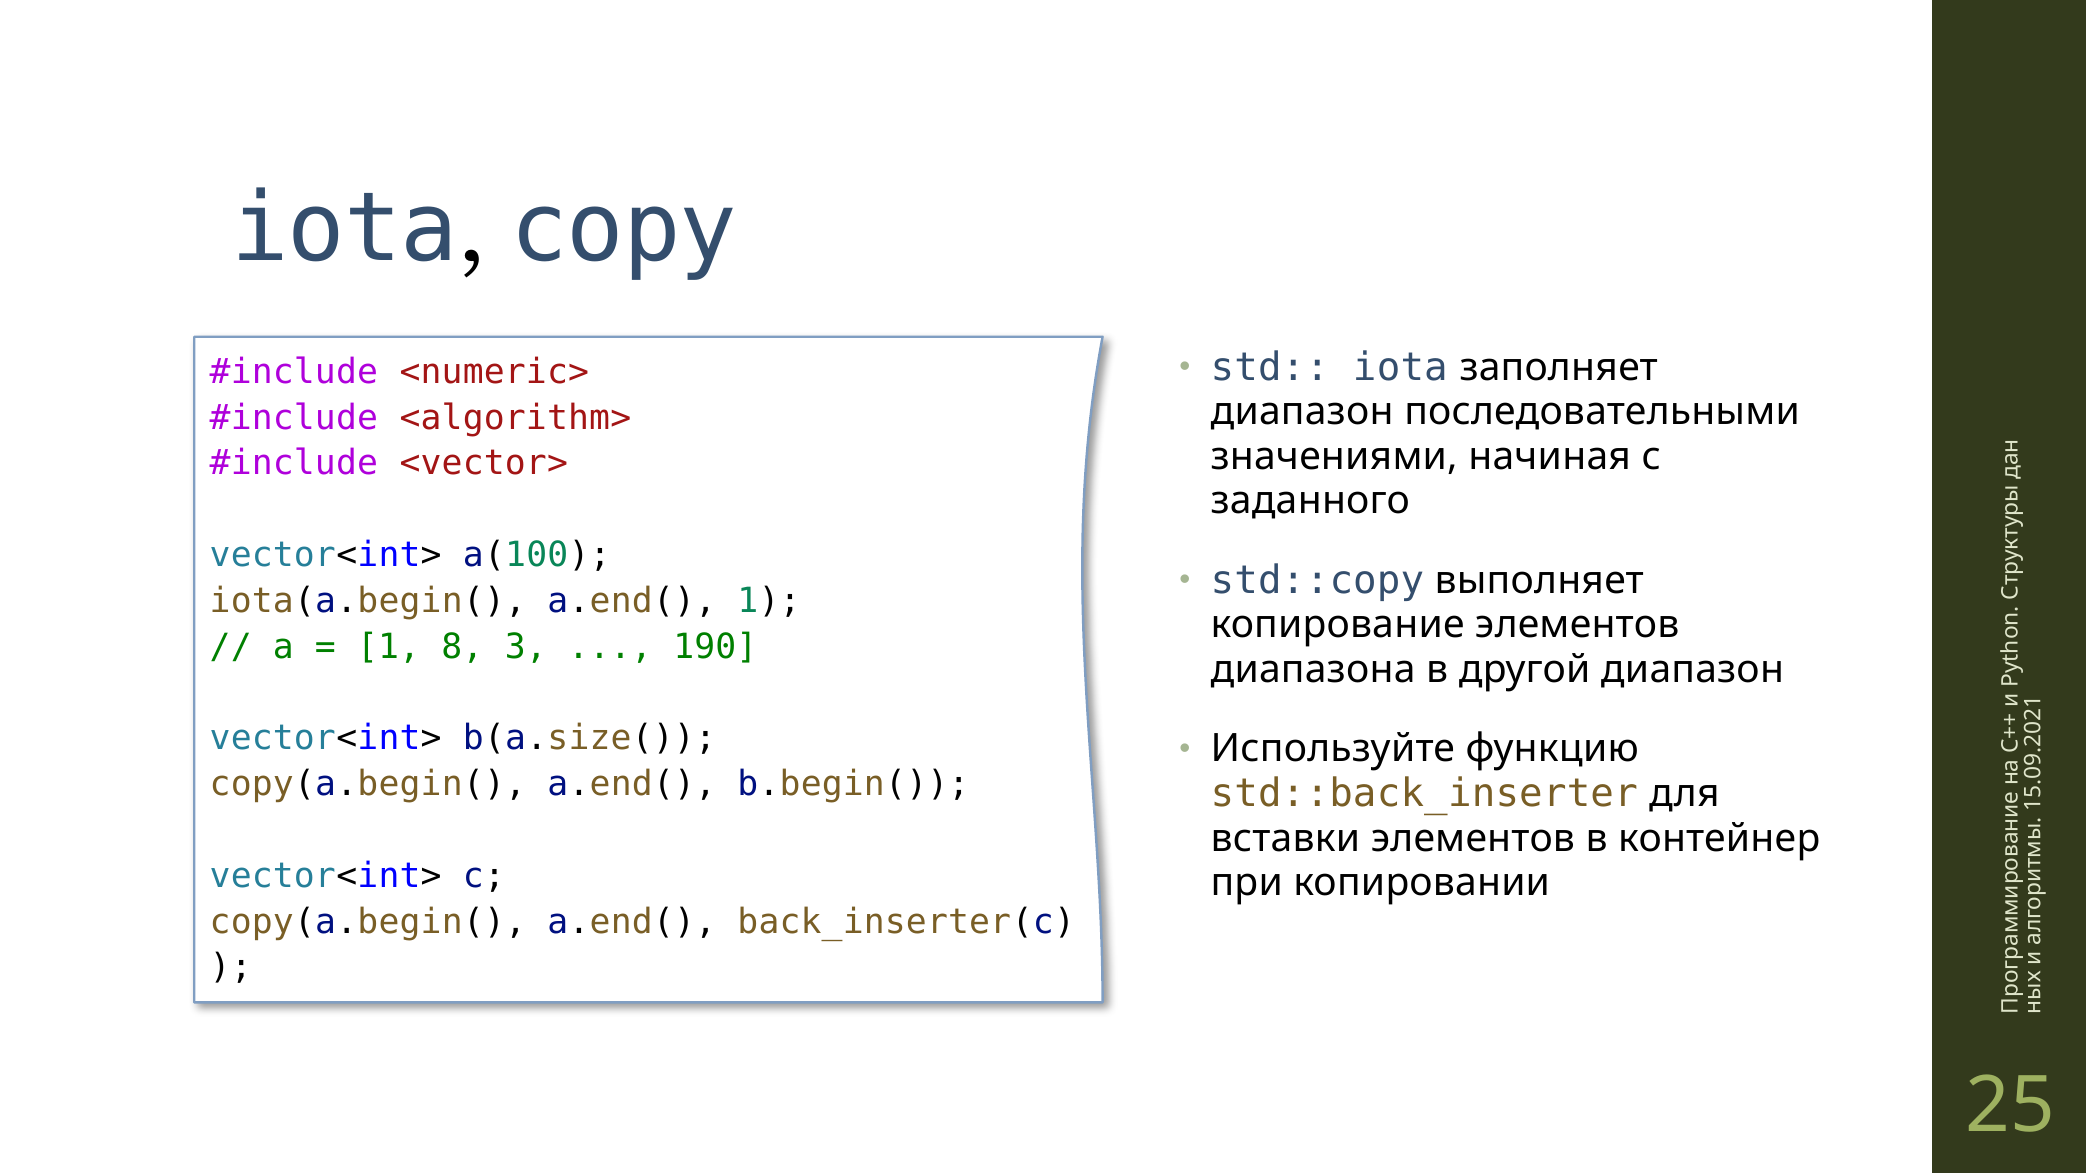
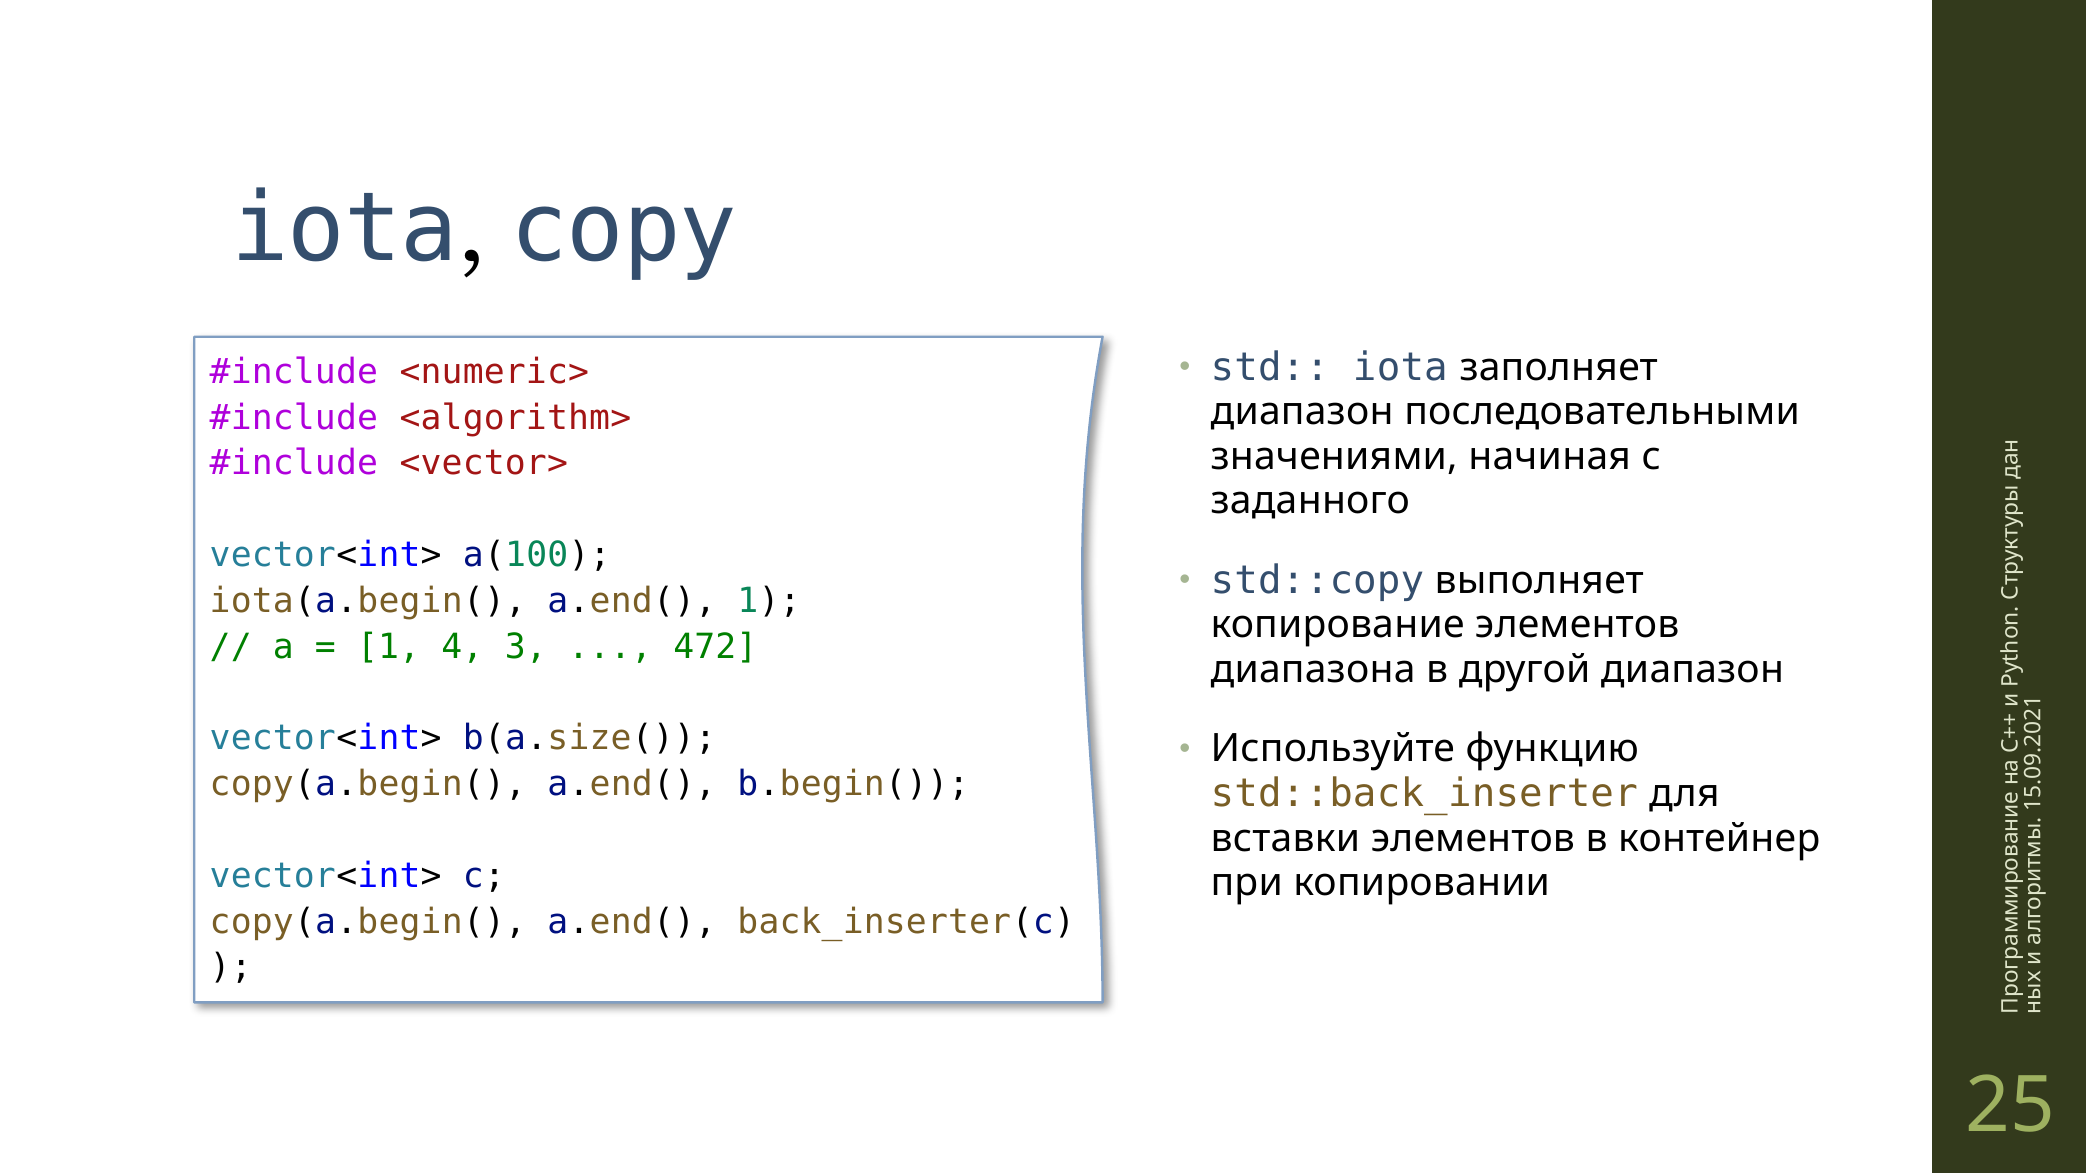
8: 8 -> 4
190: 190 -> 472
